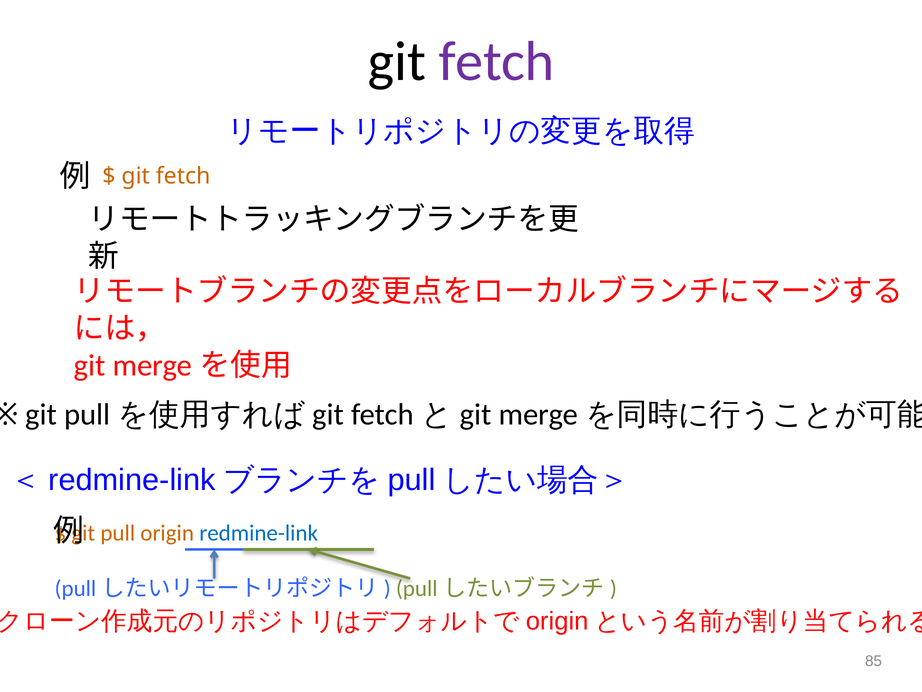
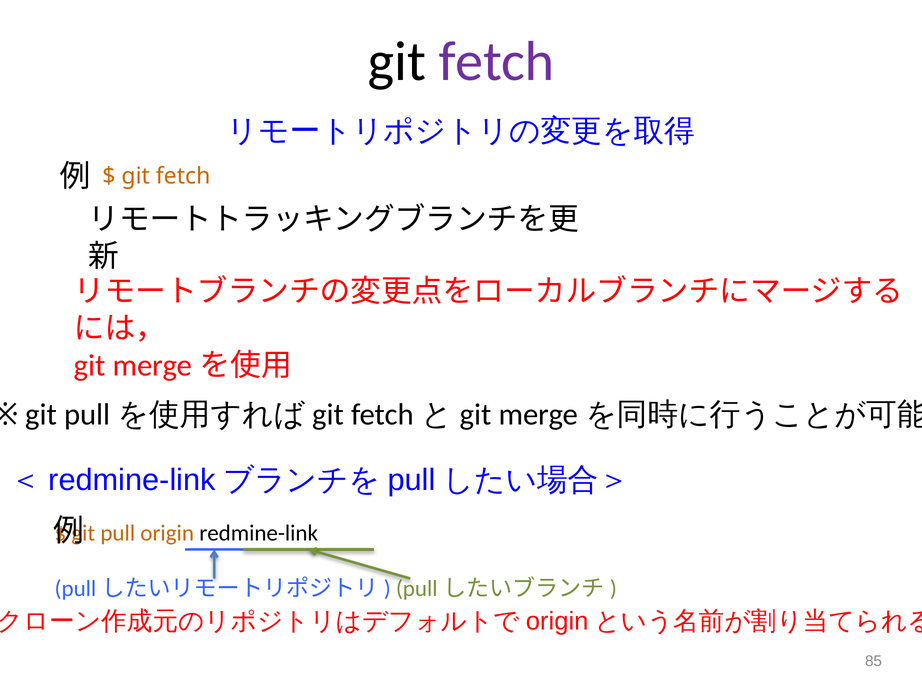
redmine-link at (259, 533) colour: blue -> black
